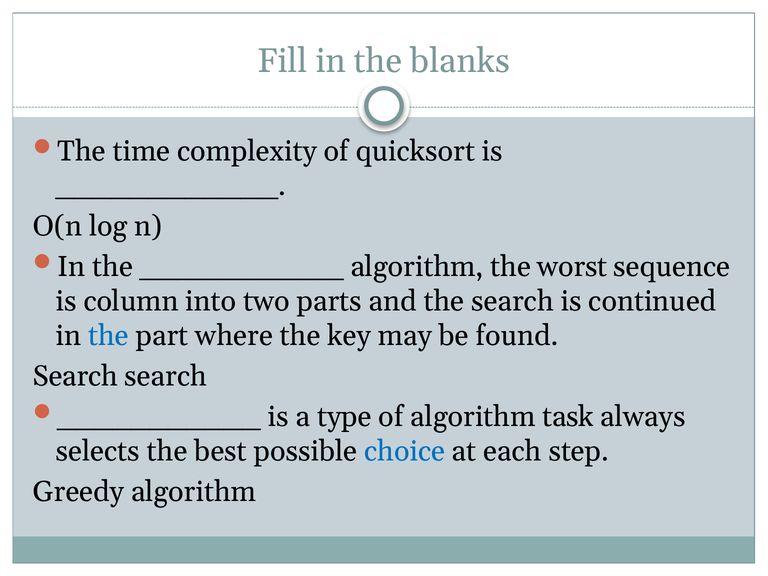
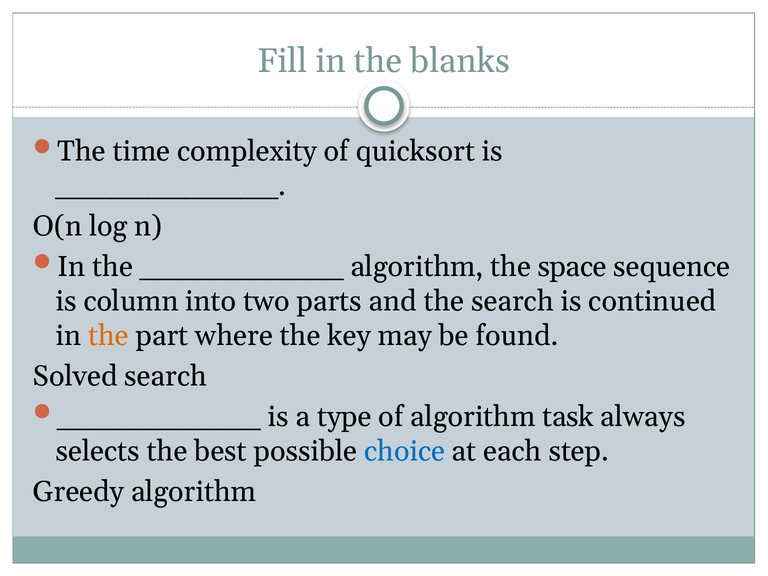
worst: worst -> space
the at (109, 336) colour: blue -> orange
Search at (75, 376): Search -> Solved
